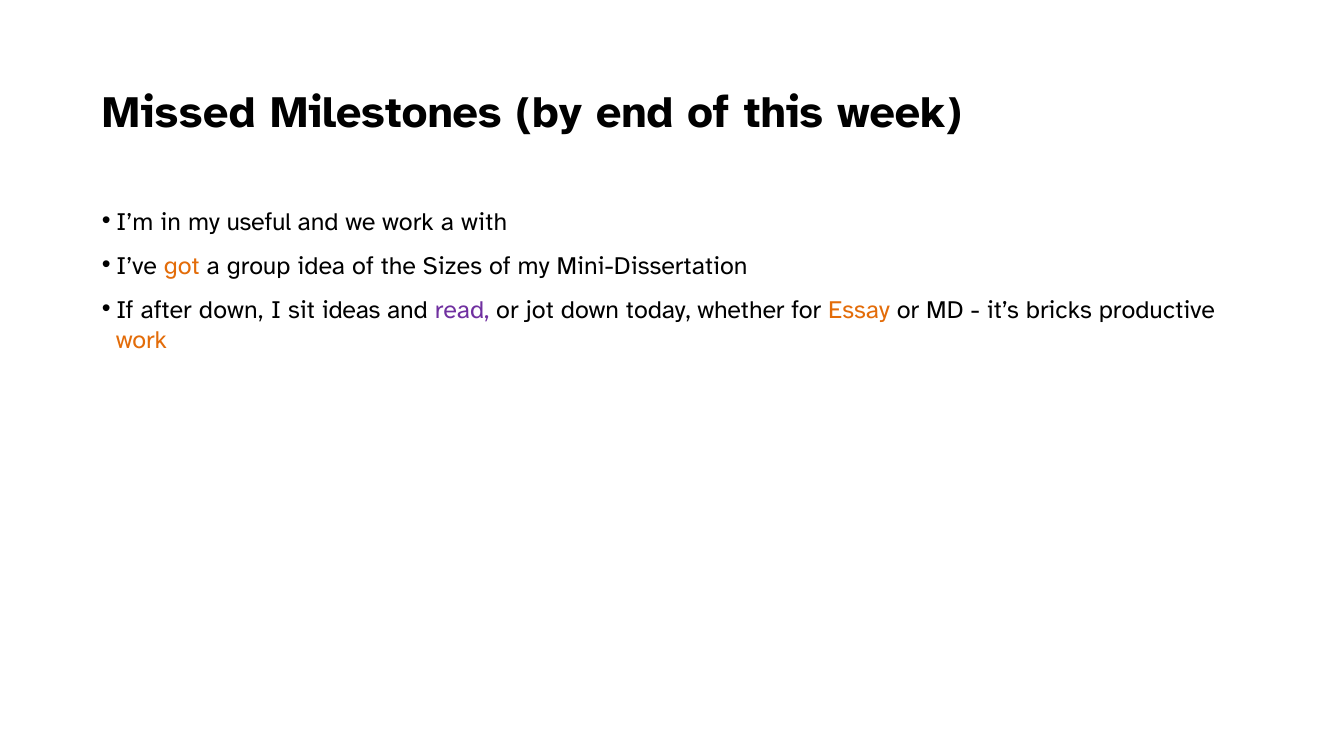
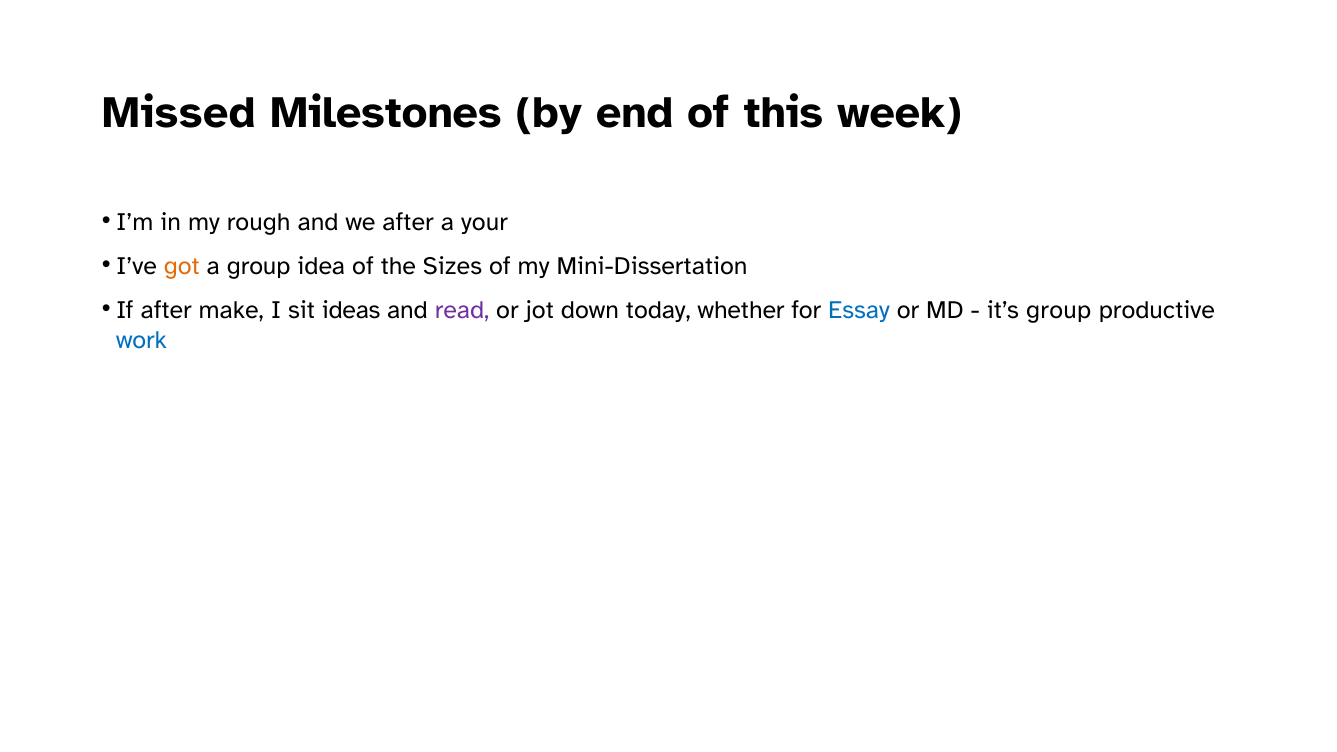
useful: useful -> rough
we work: work -> after
with: with -> your
after down: down -> make
Essay colour: orange -> blue
it’s bricks: bricks -> group
work at (141, 340) colour: orange -> blue
